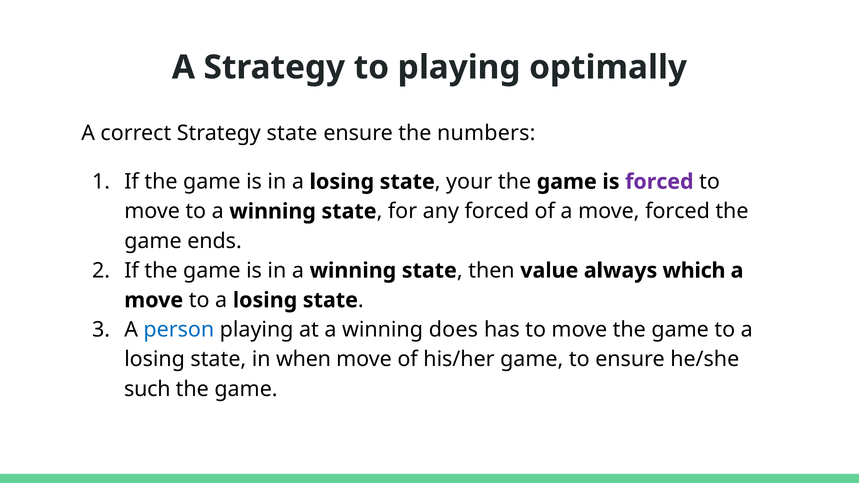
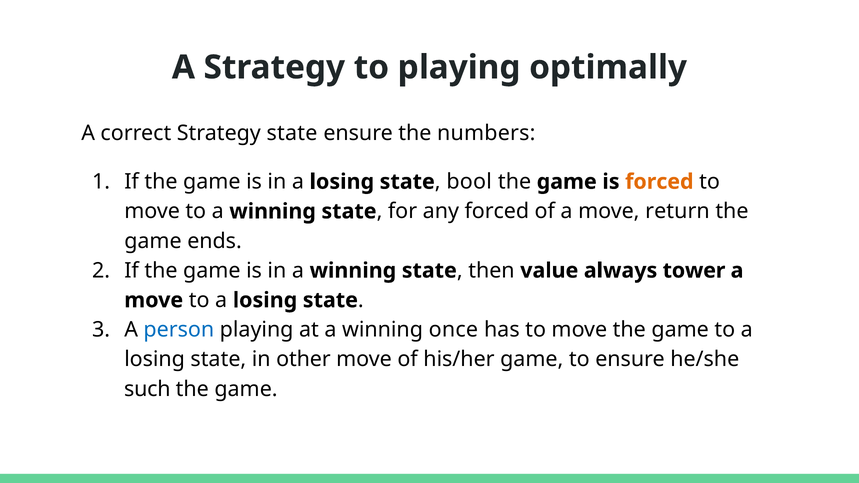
your: your -> bool
forced at (659, 182) colour: purple -> orange
move forced: forced -> return
which: which -> tower
does: does -> once
when: when -> other
